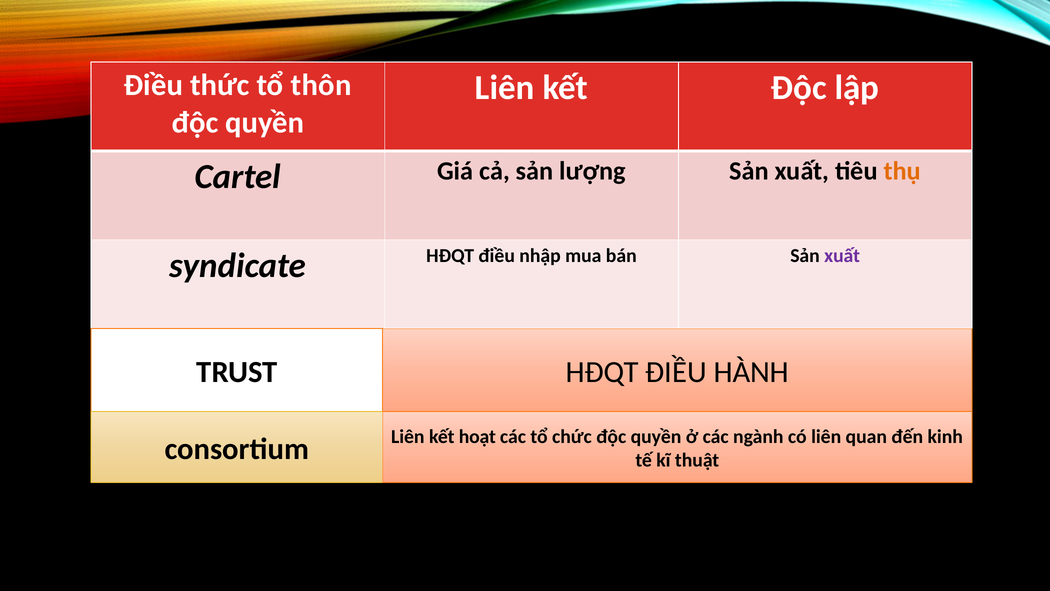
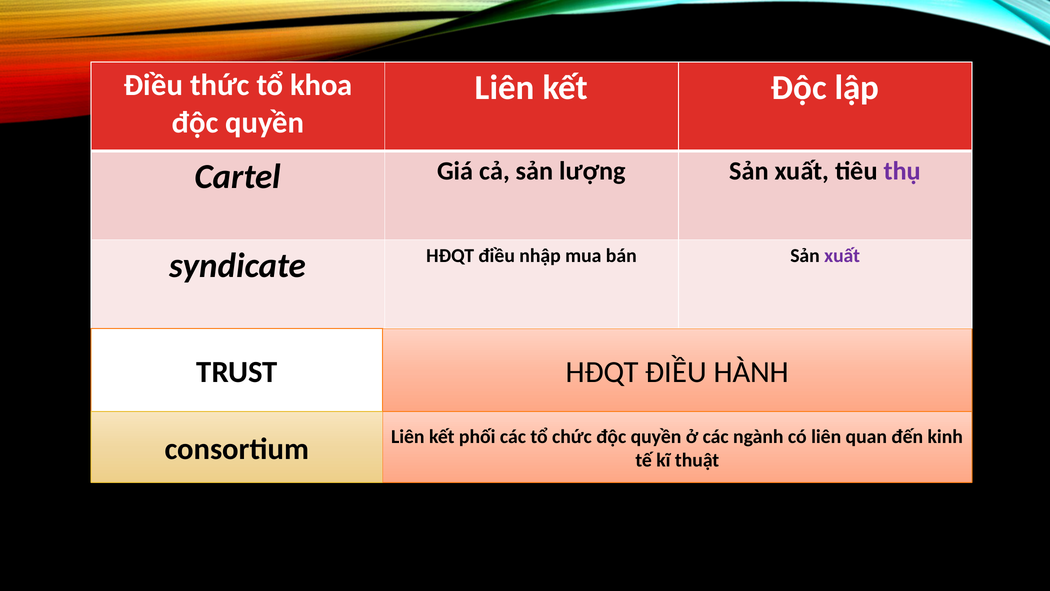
thôn: thôn -> khoa
thụ colour: orange -> purple
hoạt: hoạt -> phối
